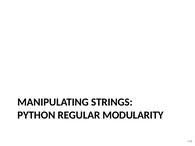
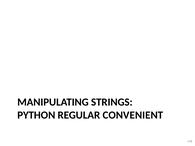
MODULARITY: MODULARITY -> CONVENIENT
